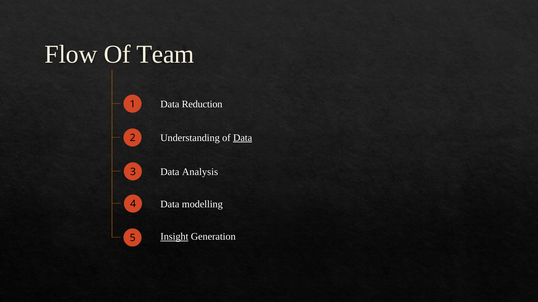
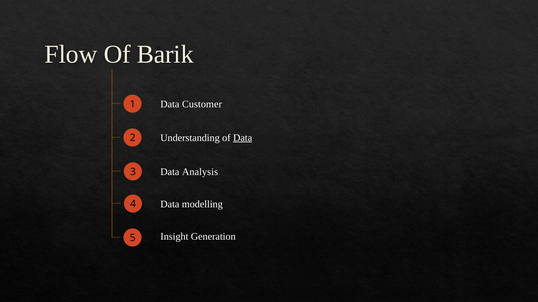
Team: Team -> Barik
Reduction: Reduction -> Customer
Insight underline: present -> none
